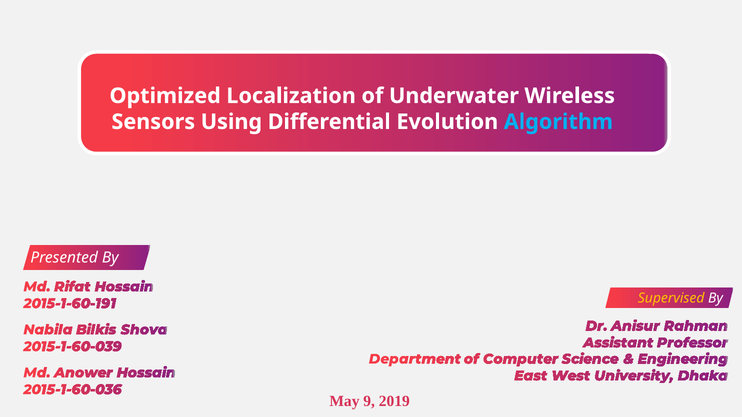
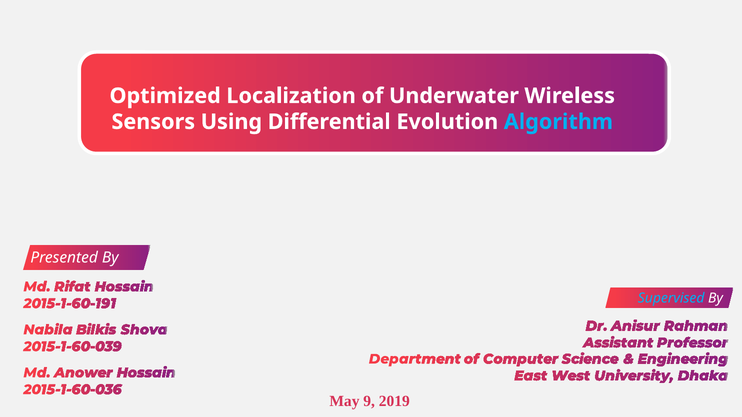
Supervised colour: yellow -> light blue
